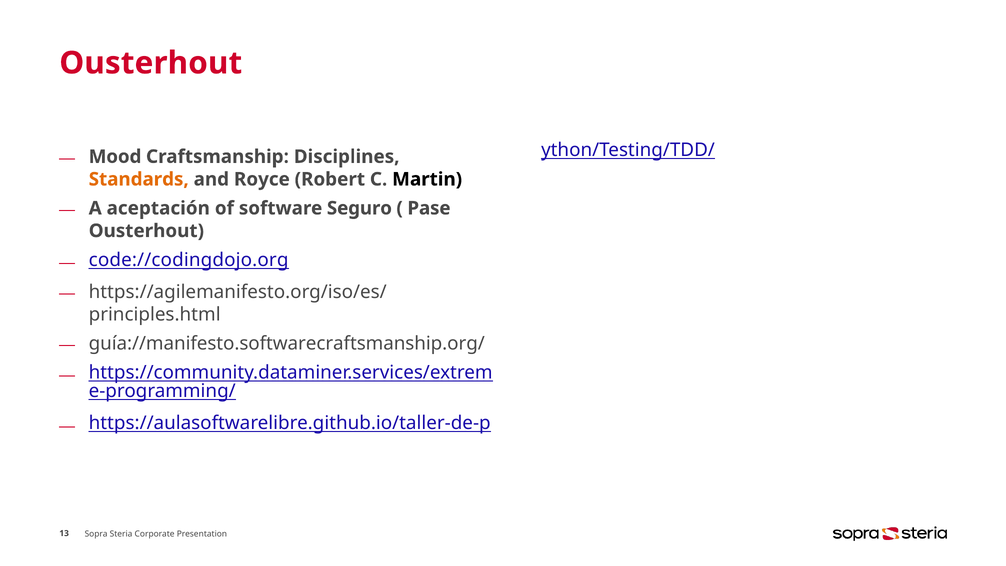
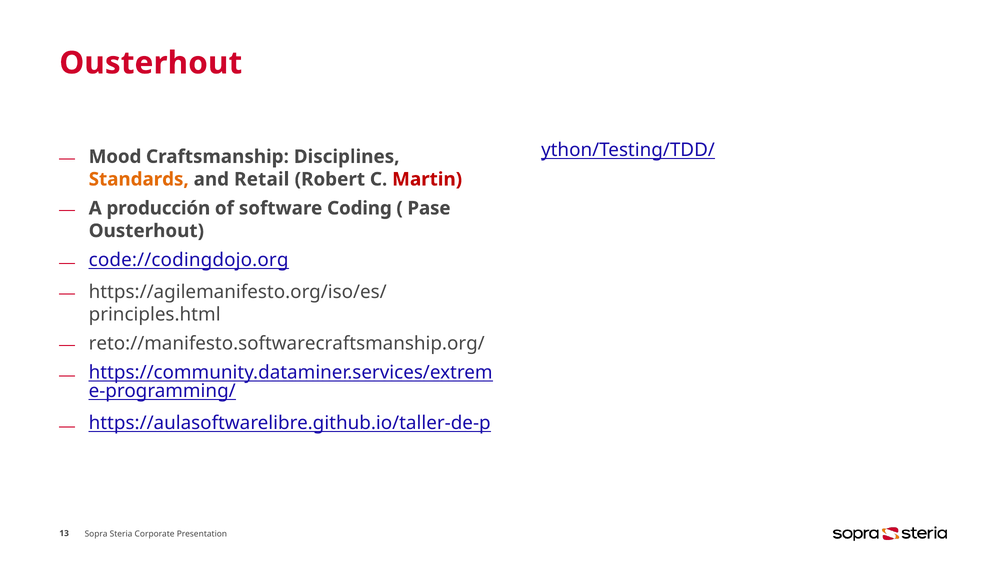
Royce: Royce -> Retail
Martin colour: black -> red
aceptación: aceptación -> producción
Seguro: Seguro -> Coding
guía://manifesto.softwarecraftsmanship.org/: guía://manifesto.softwarecraftsmanship.org/ -> reto://manifesto.softwarecraftsmanship.org/
